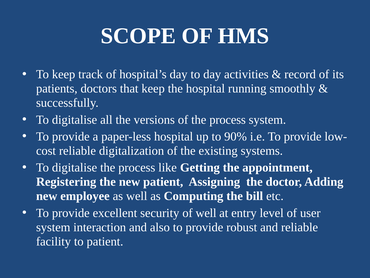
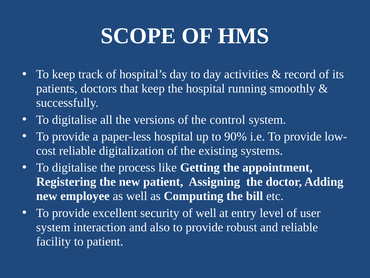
of the process: process -> control
